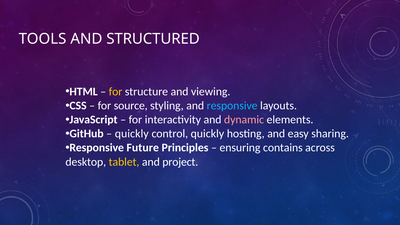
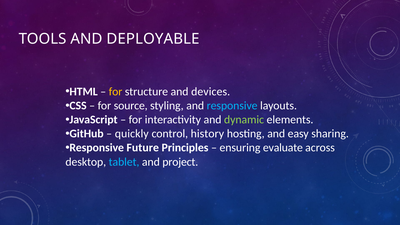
STRUCTURED: STRUCTURED -> DEPLOYABLE
viewing: viewing -> devices
dynamic colour: pink -> light green
control quickly: quickly -> history
contains: contains -> evaluate
tablet colour: yellow -> light blue
